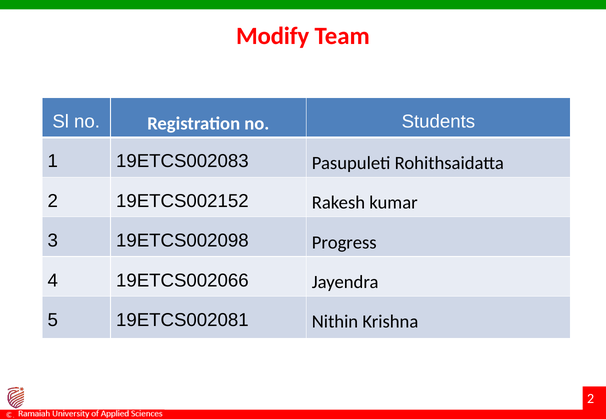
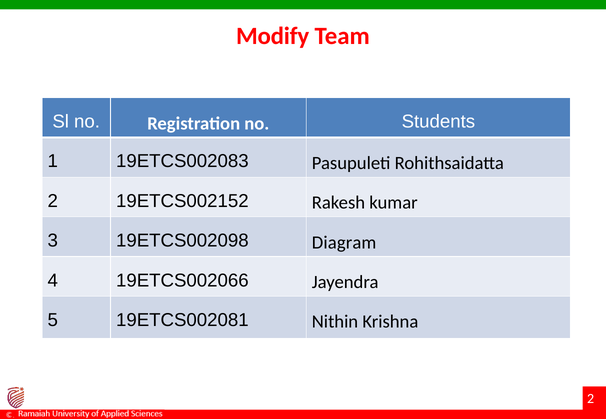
Progress: Progress -> Diagram
